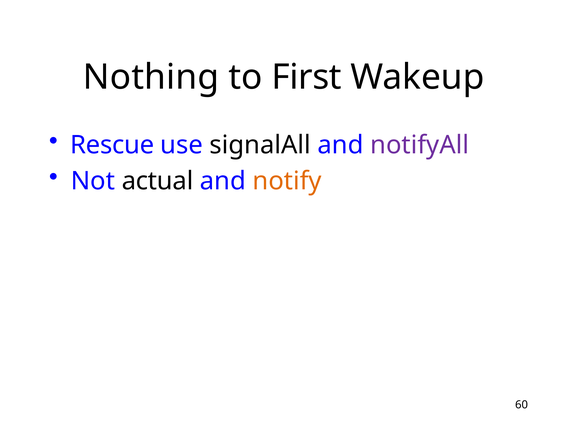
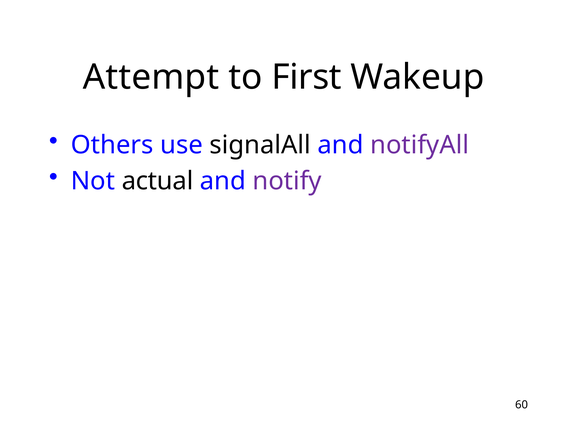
Nothing: Nothing -> Attempt
Rescue: Rescue -> Others
notify colour: orange -> purple
